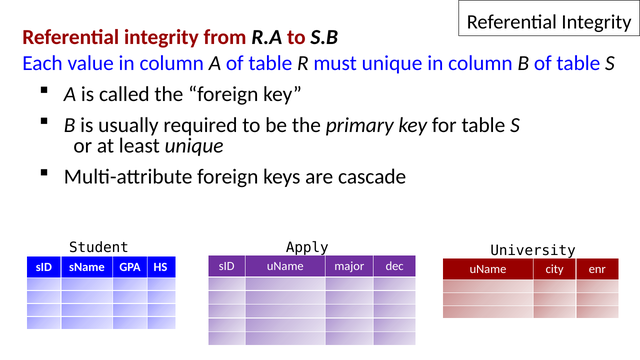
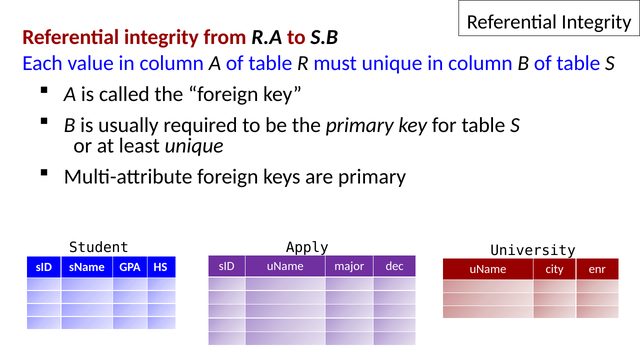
are cascade: cascade -> primary
